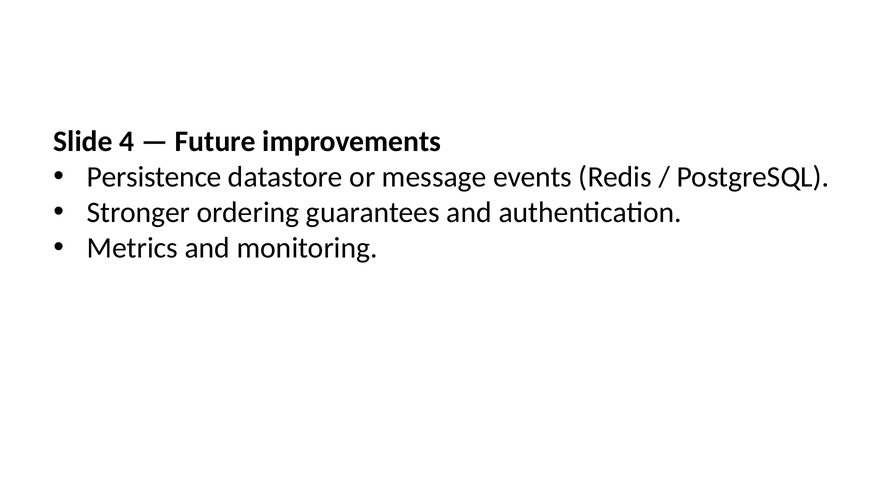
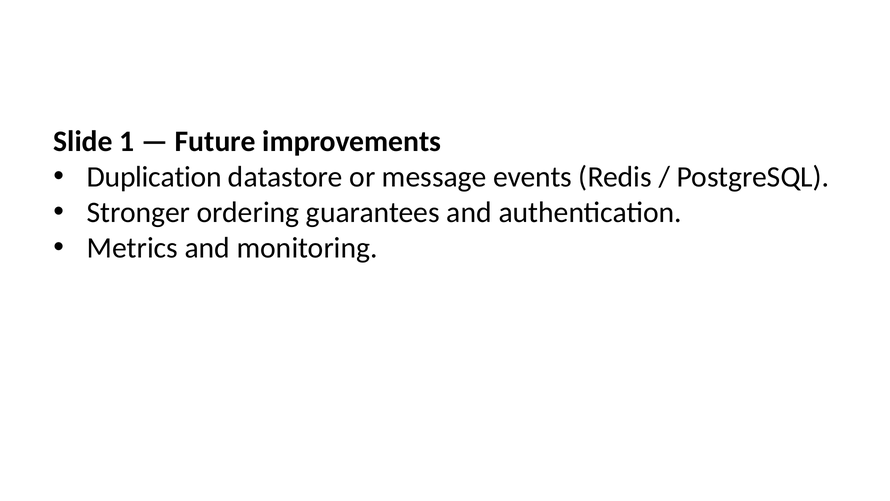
4: 4 -> 1
Persistence: Persistence -> Duplication
